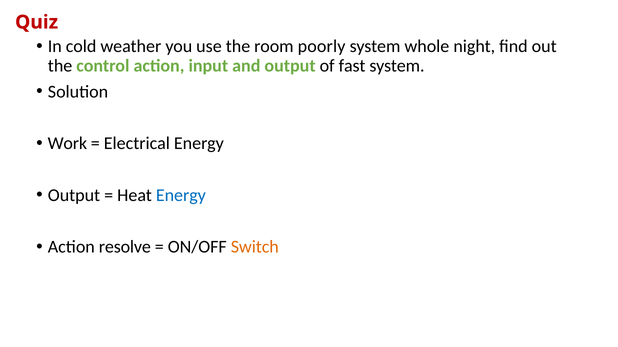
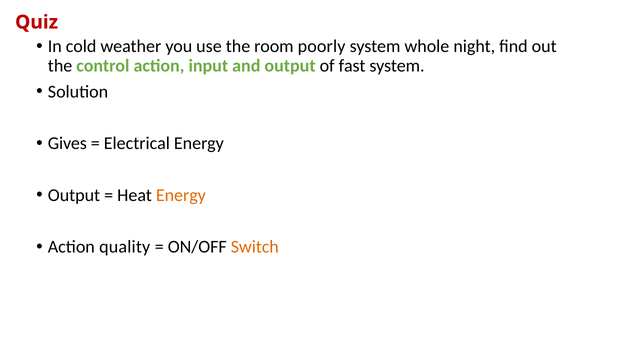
Work: Work -> Gives
Energy at (181, 195) colour: blue -> orange
resolve: resolve -> quality
